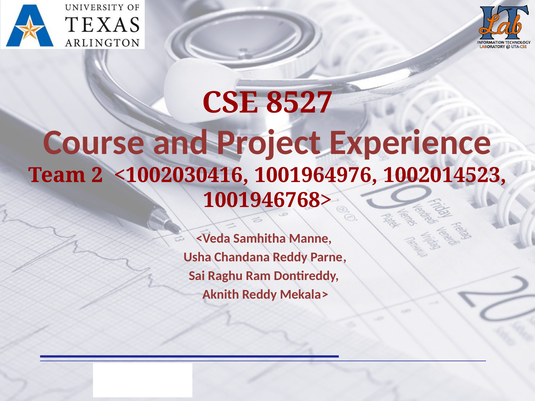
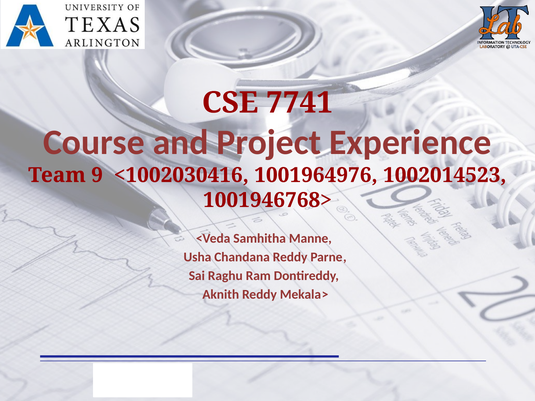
8527: 8527 -> 7741
2: 2 -> 9
